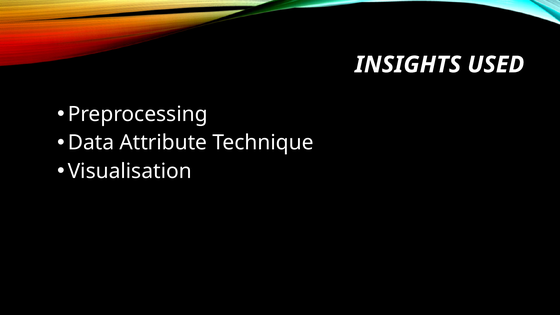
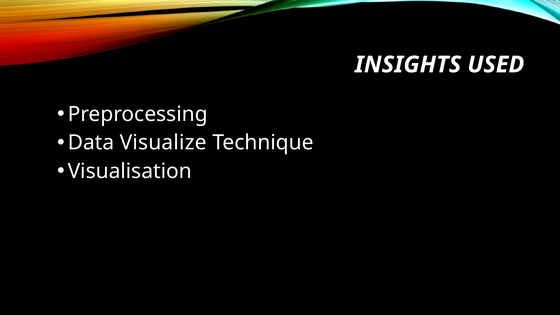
Attribute: Attribute -> Visualize
